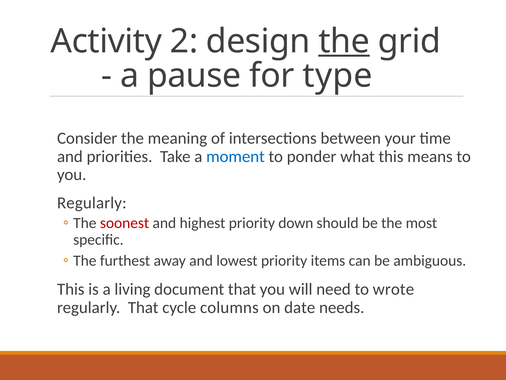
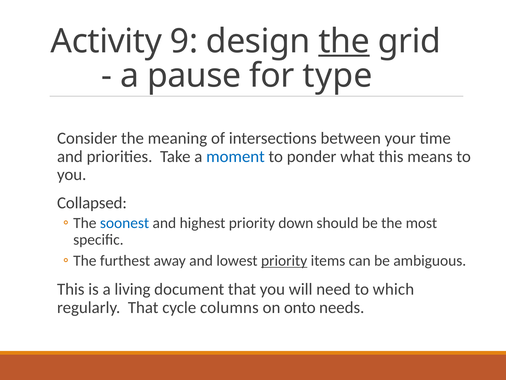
2: 2 -> 9
Regularly at (92, 203): Regularly -> Collapsed
soonest colour: red -> blue
priority at (284, 260) underline: none -> present
wrote: wrote -> which
date: date -> onto
